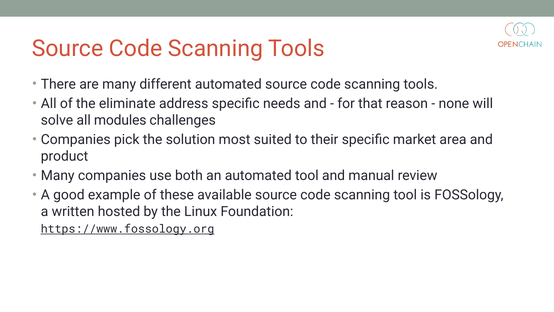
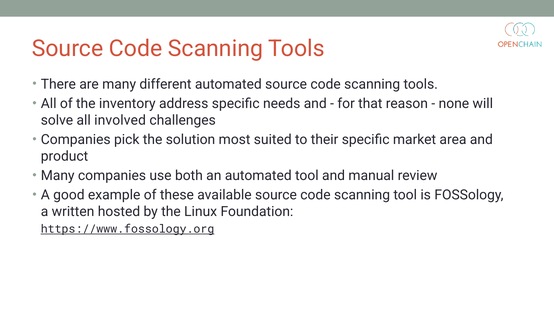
eliminate: eliminate -> inventory
modules: modules -> involved
